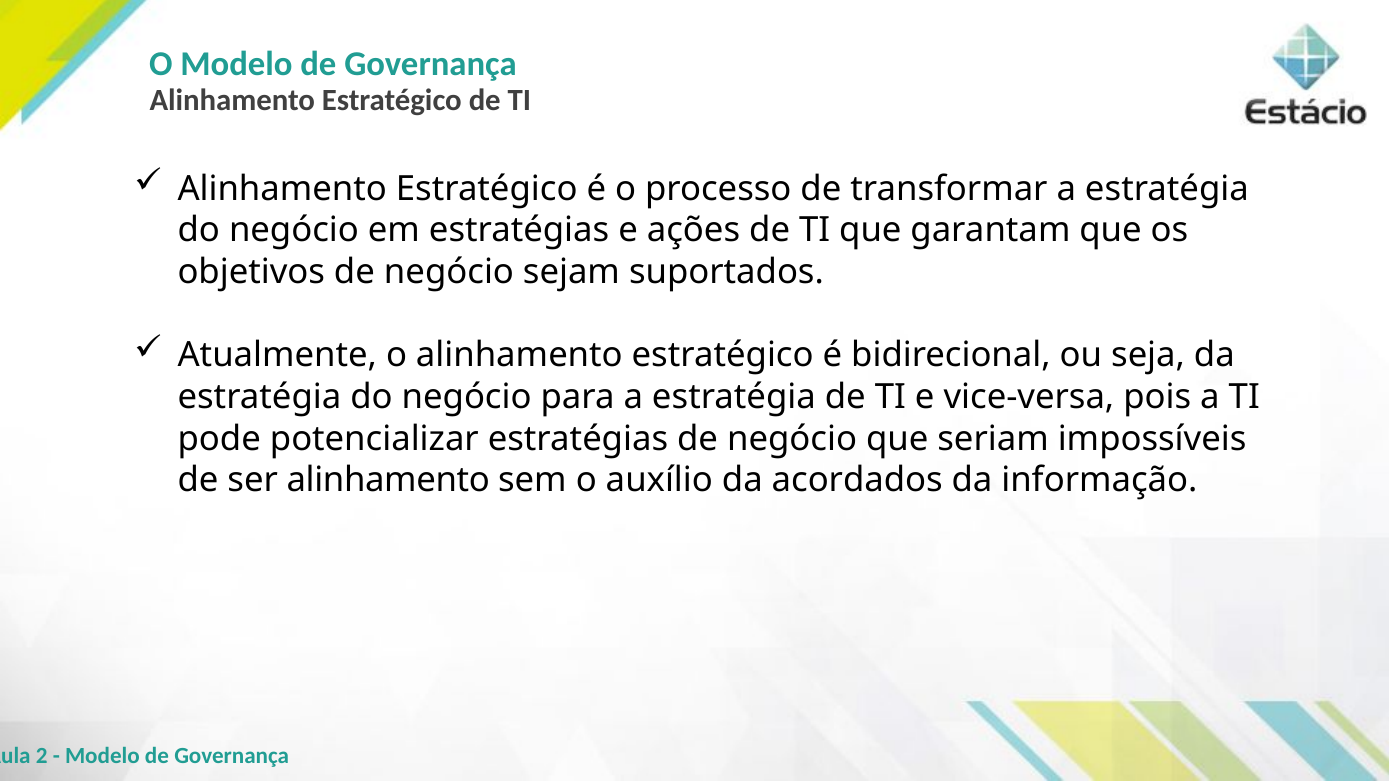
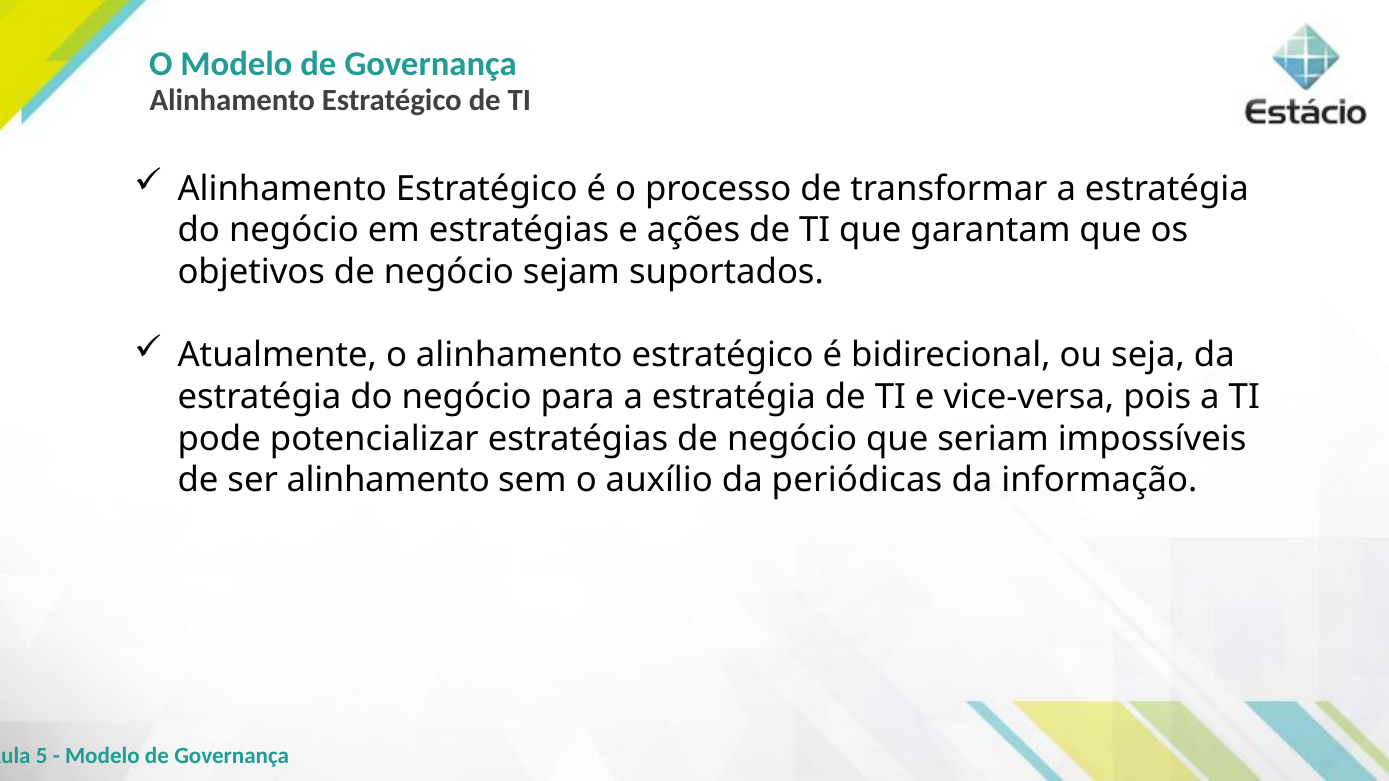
acordados: acordados -> periódicas
2: 2 -> 5
